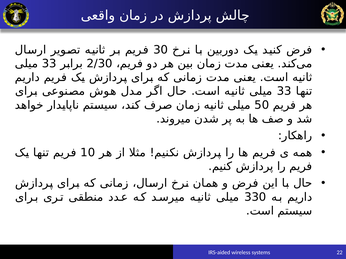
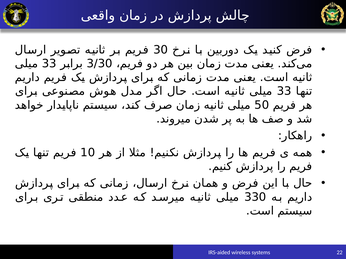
2/30: 2/30 -> 3/30
